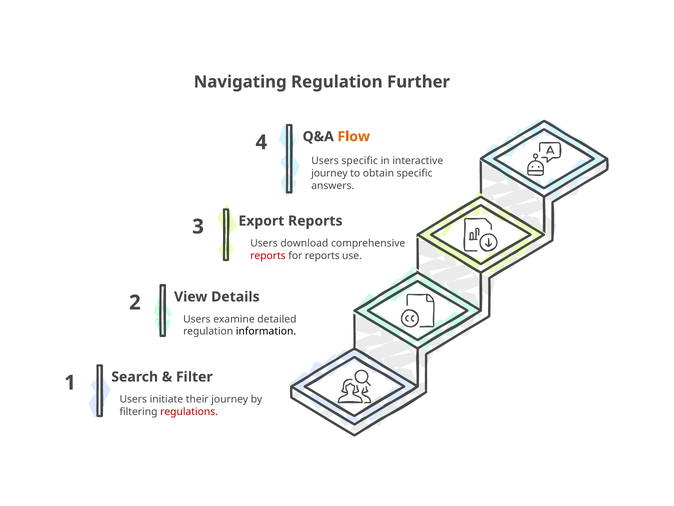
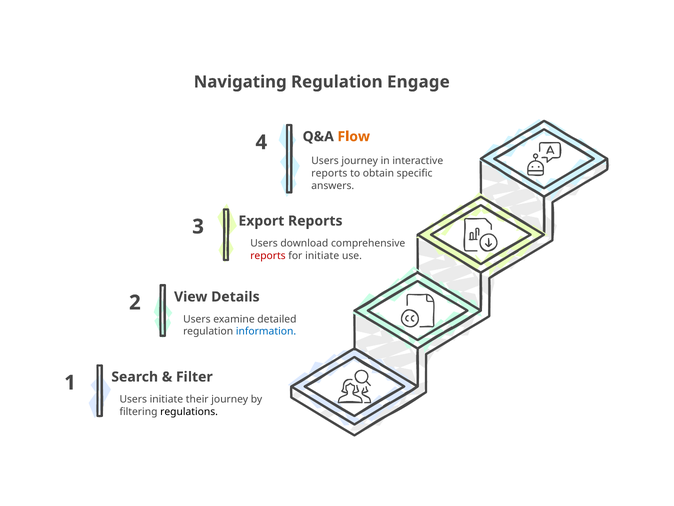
Further: Further -> Engage
Users specific: specific -> journey
journey at (329, 173): journey -> reports
for reports: reports -> initiate
information colour: black -> blue
regulations colour: red -> black
